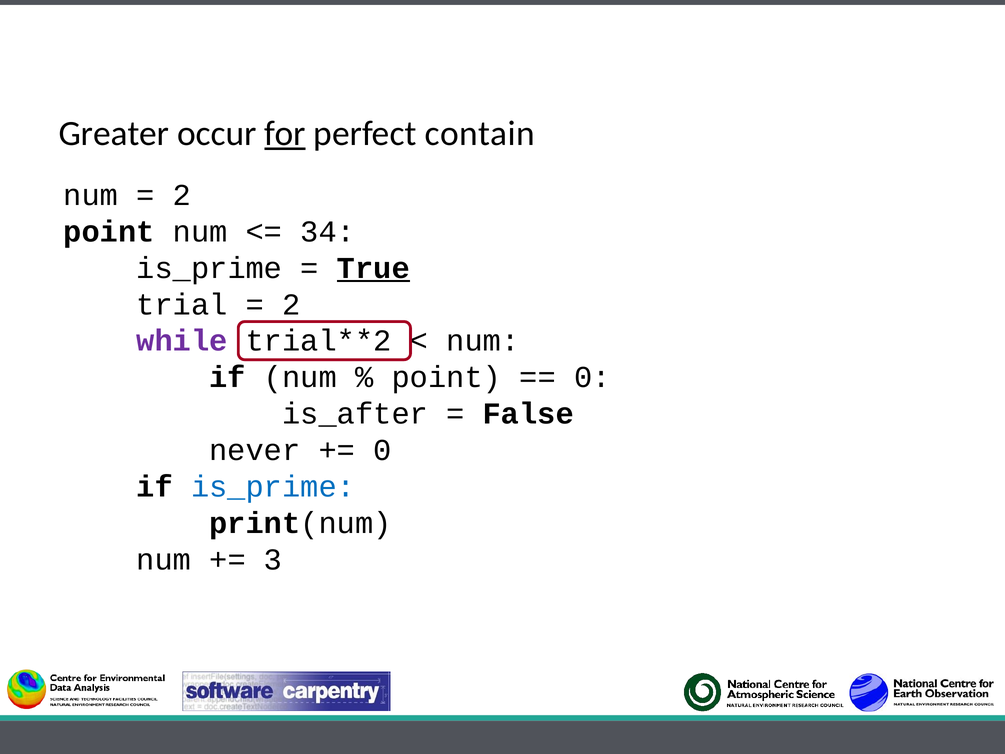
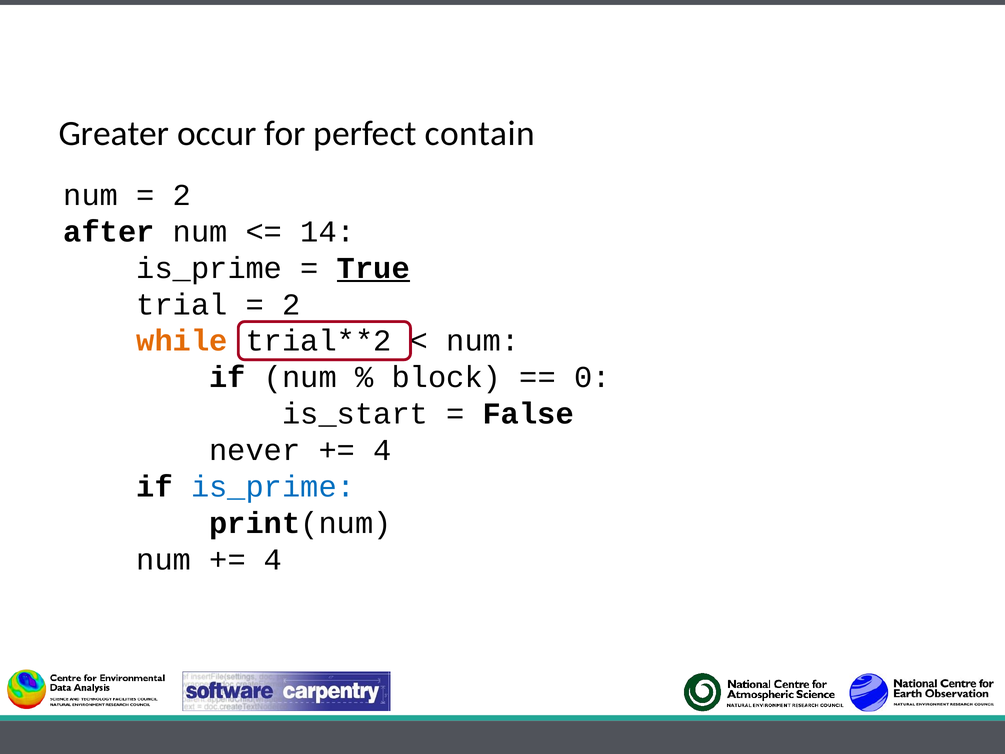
for underline: present -> none
point at (109, 231): point -> after
34: 34 -> 14
while colour: purple -> orange
point at (446, 377): point -> block
is_after: is_after -> is_start
0 at (383, 450): 0 -> 4
3 at (273, 560): 3 -> 4
